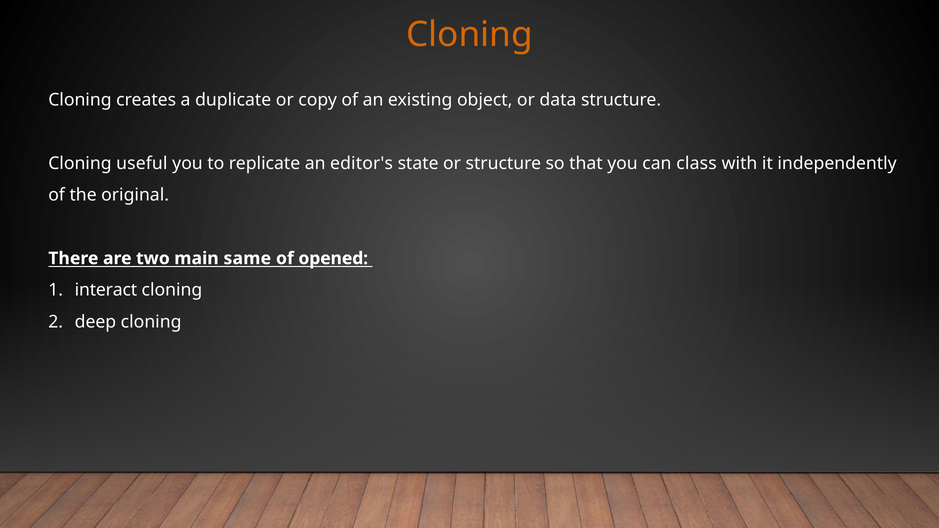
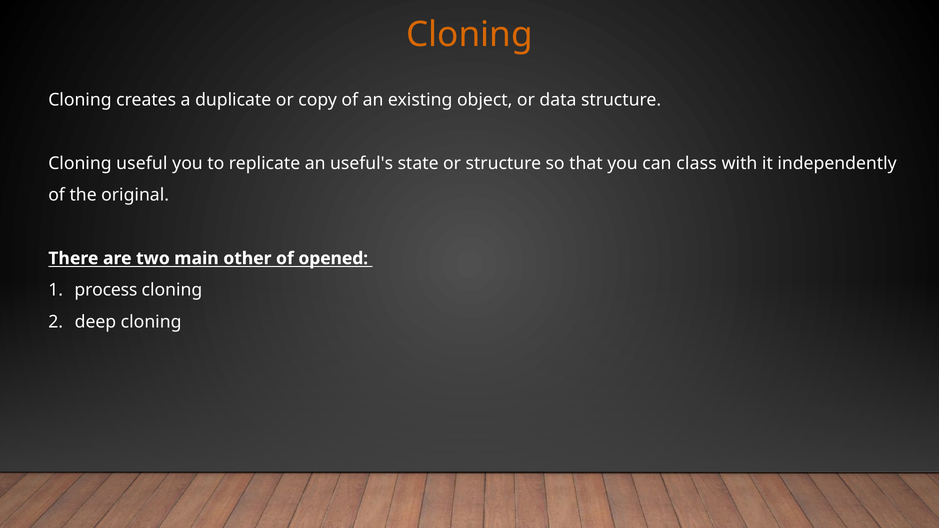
editor's: editor's -> useful's
same: same -> other
interact: interact -> process
